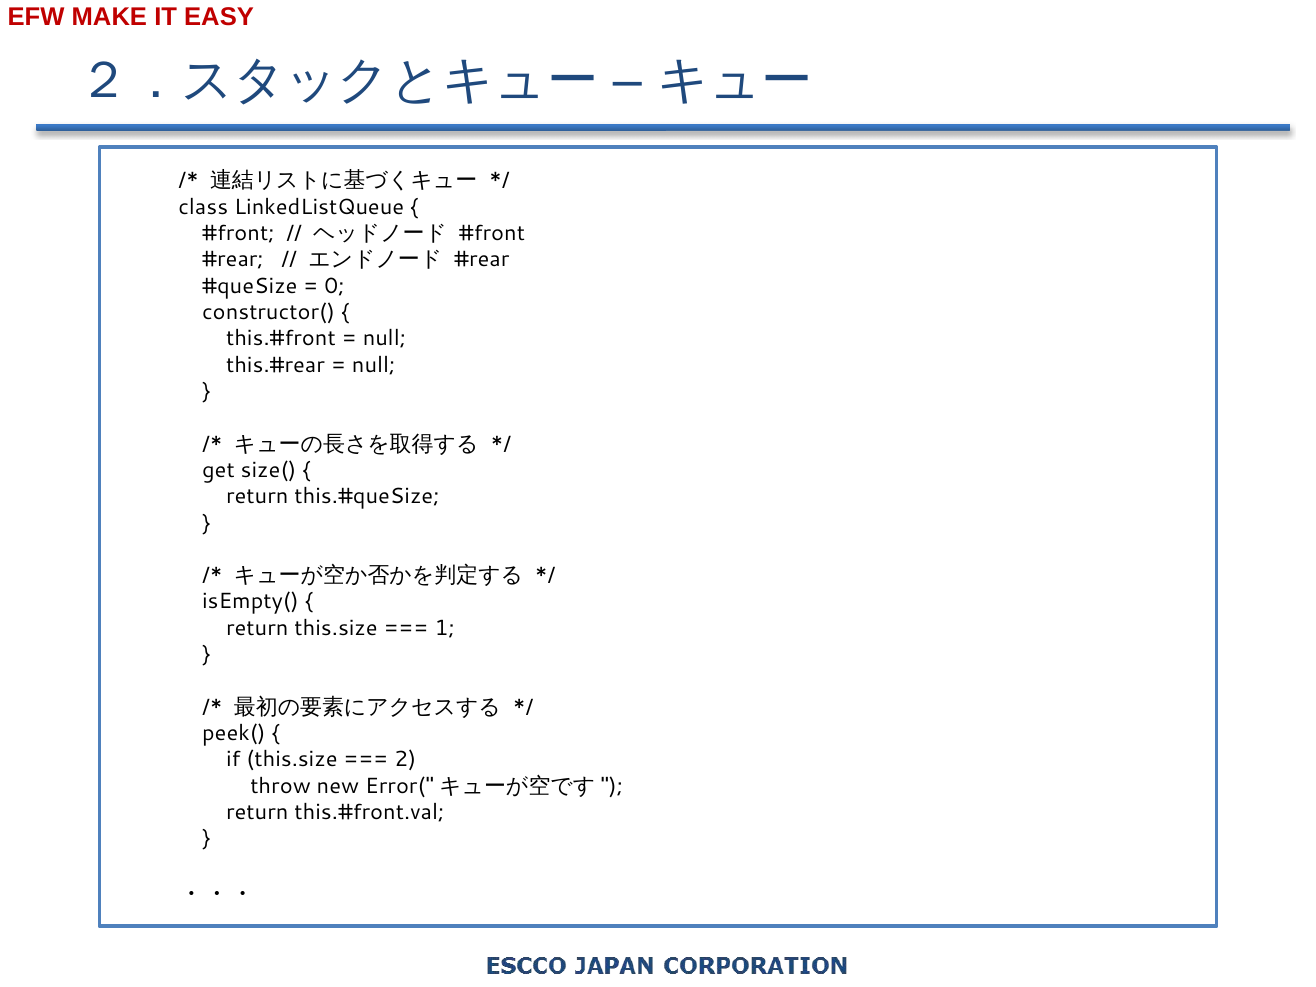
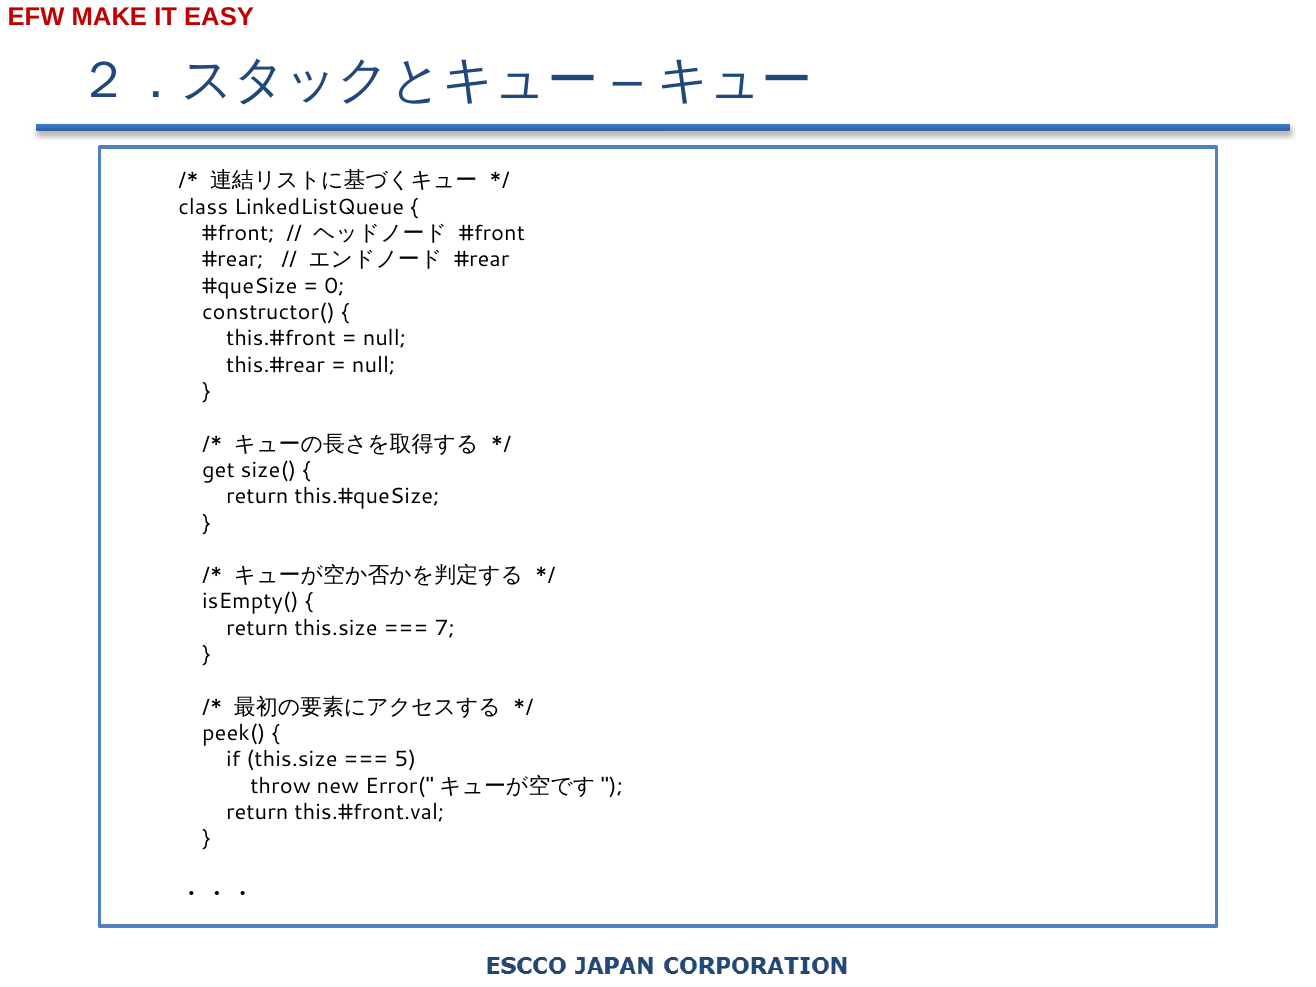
1: 1 -> 7
2: 2 -> 5
